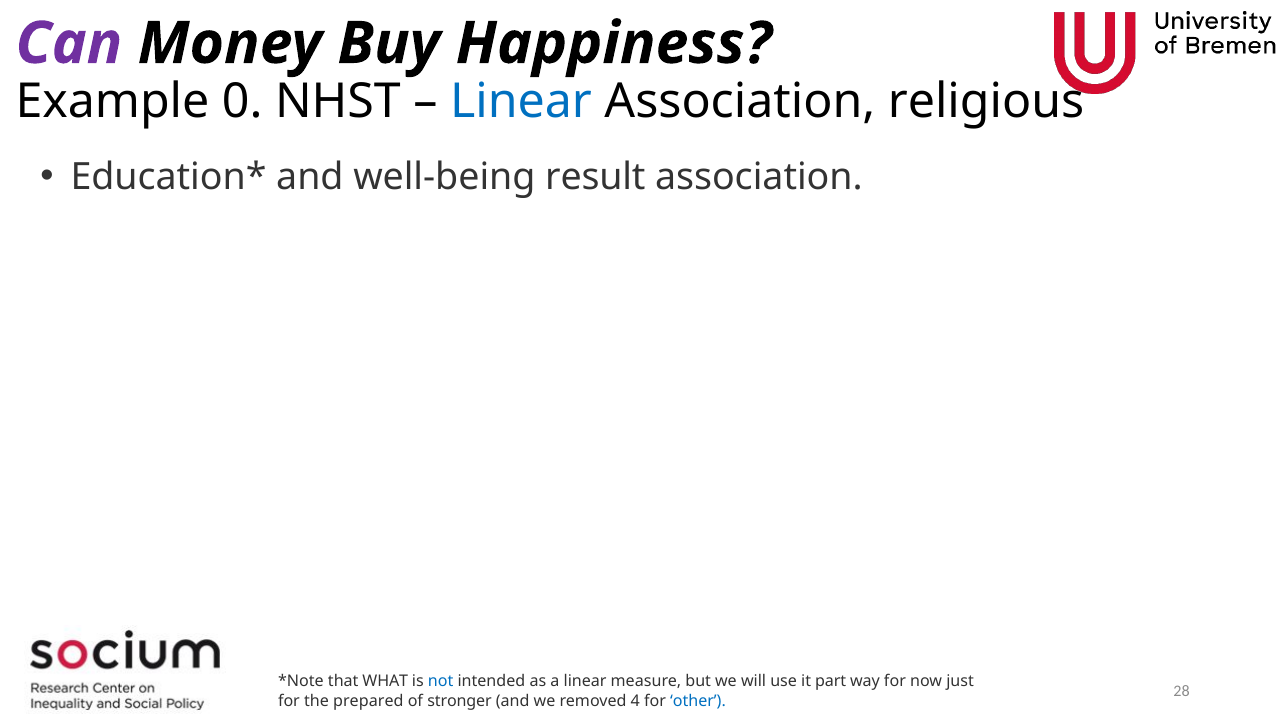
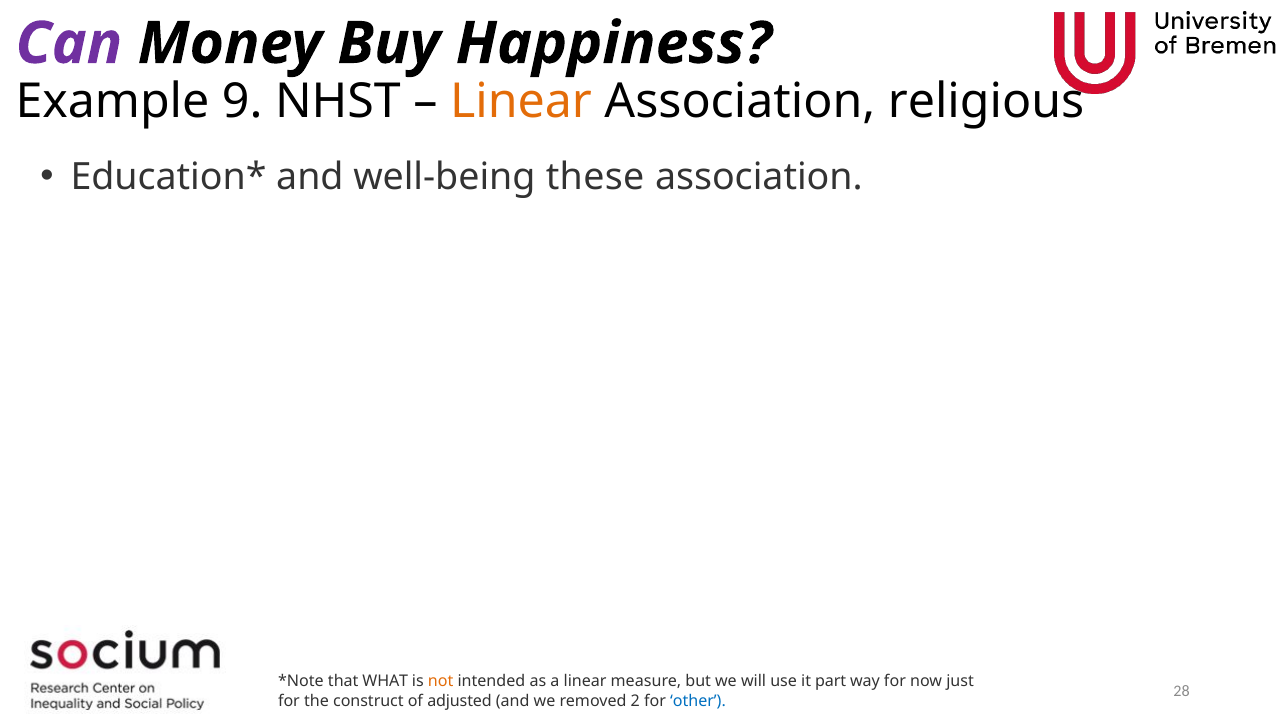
0: 0 -> 9
Linear at (521, 102) colour: blue -> orange
result: result -> these
not colour: blue -> orange
prepared: prepared -> construct
stronger: stronger -> adjusted
4: 4 -> 2
